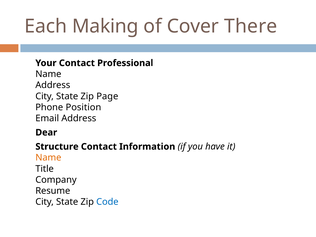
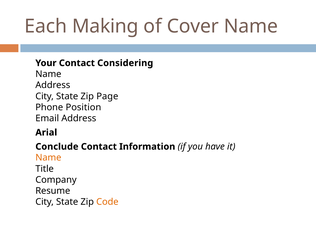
Cover There: There -> Name
Professional: Professional -> Considering
Dear: Dear -> Arial
Structure: Structure -> Conclude
Code colour: blue -> orange
